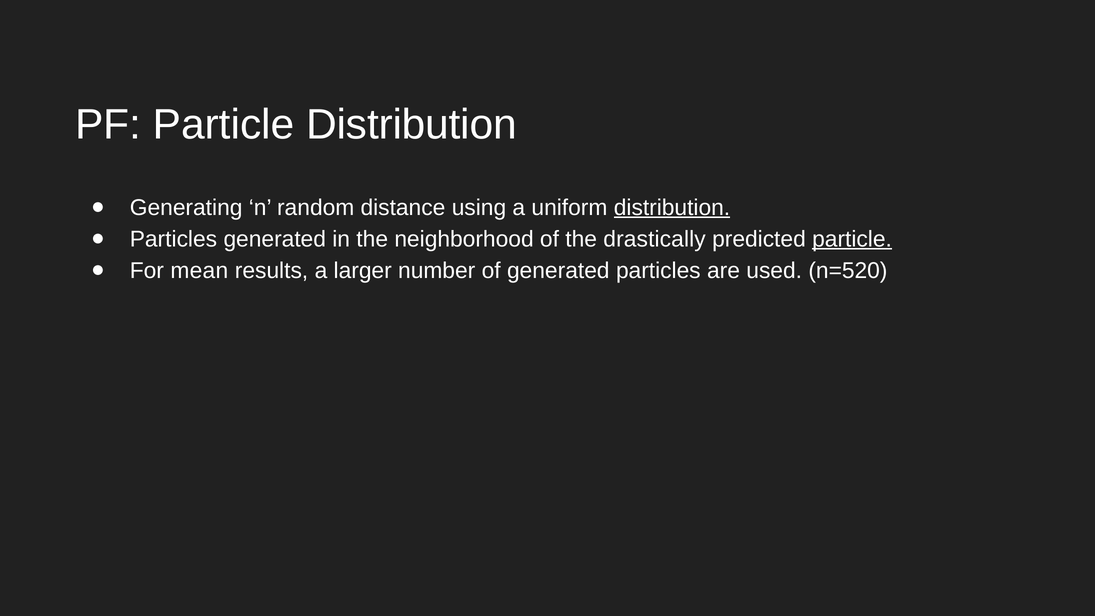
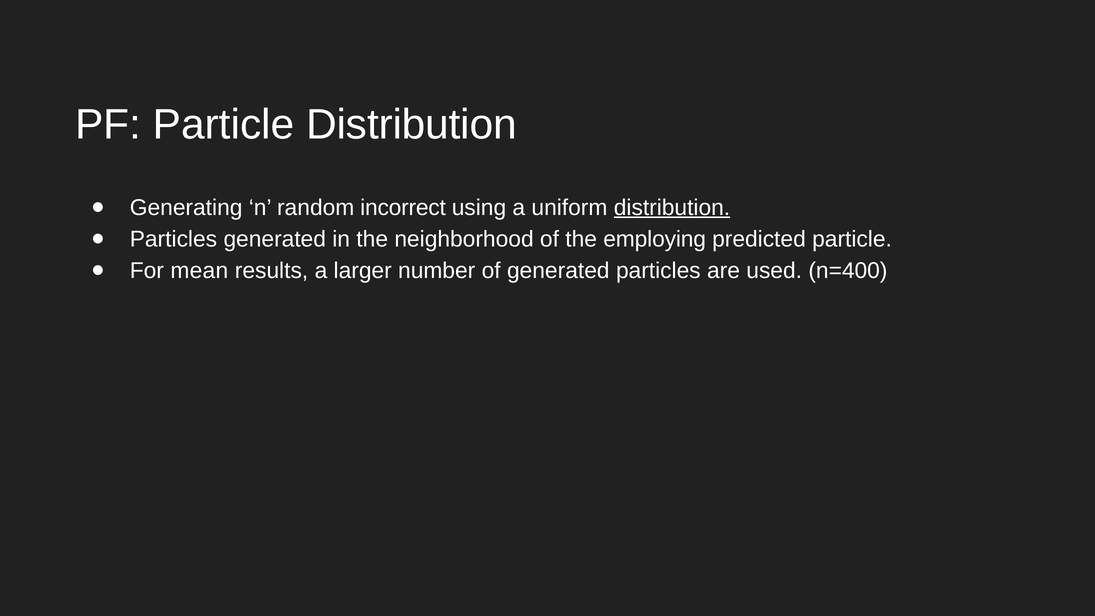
distance: distance -> incorrect
drastically: drastically -> employing
particle at (852, 239) underline: present -> none
n=520: n=520 -> n=400
